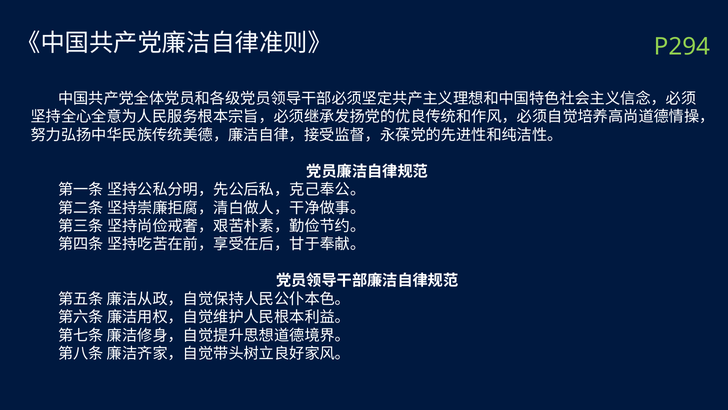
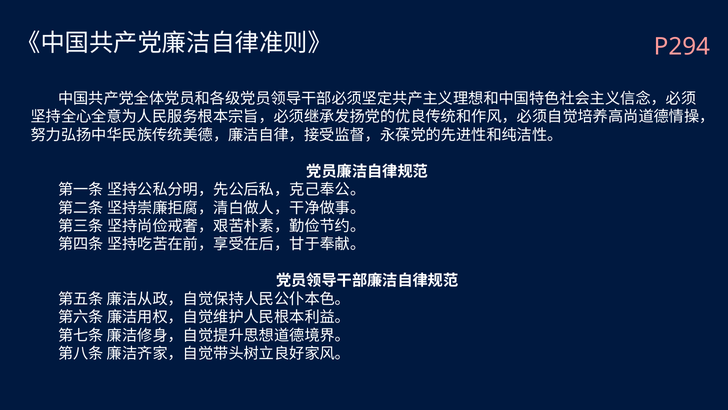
P294 colour: light green -> pink
